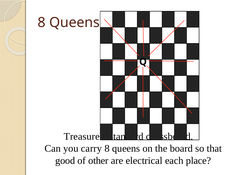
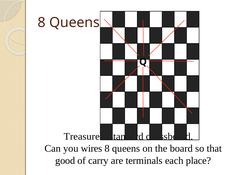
carry: carry -> wires
other: other -> carry
electrical: electrical -> terminals
